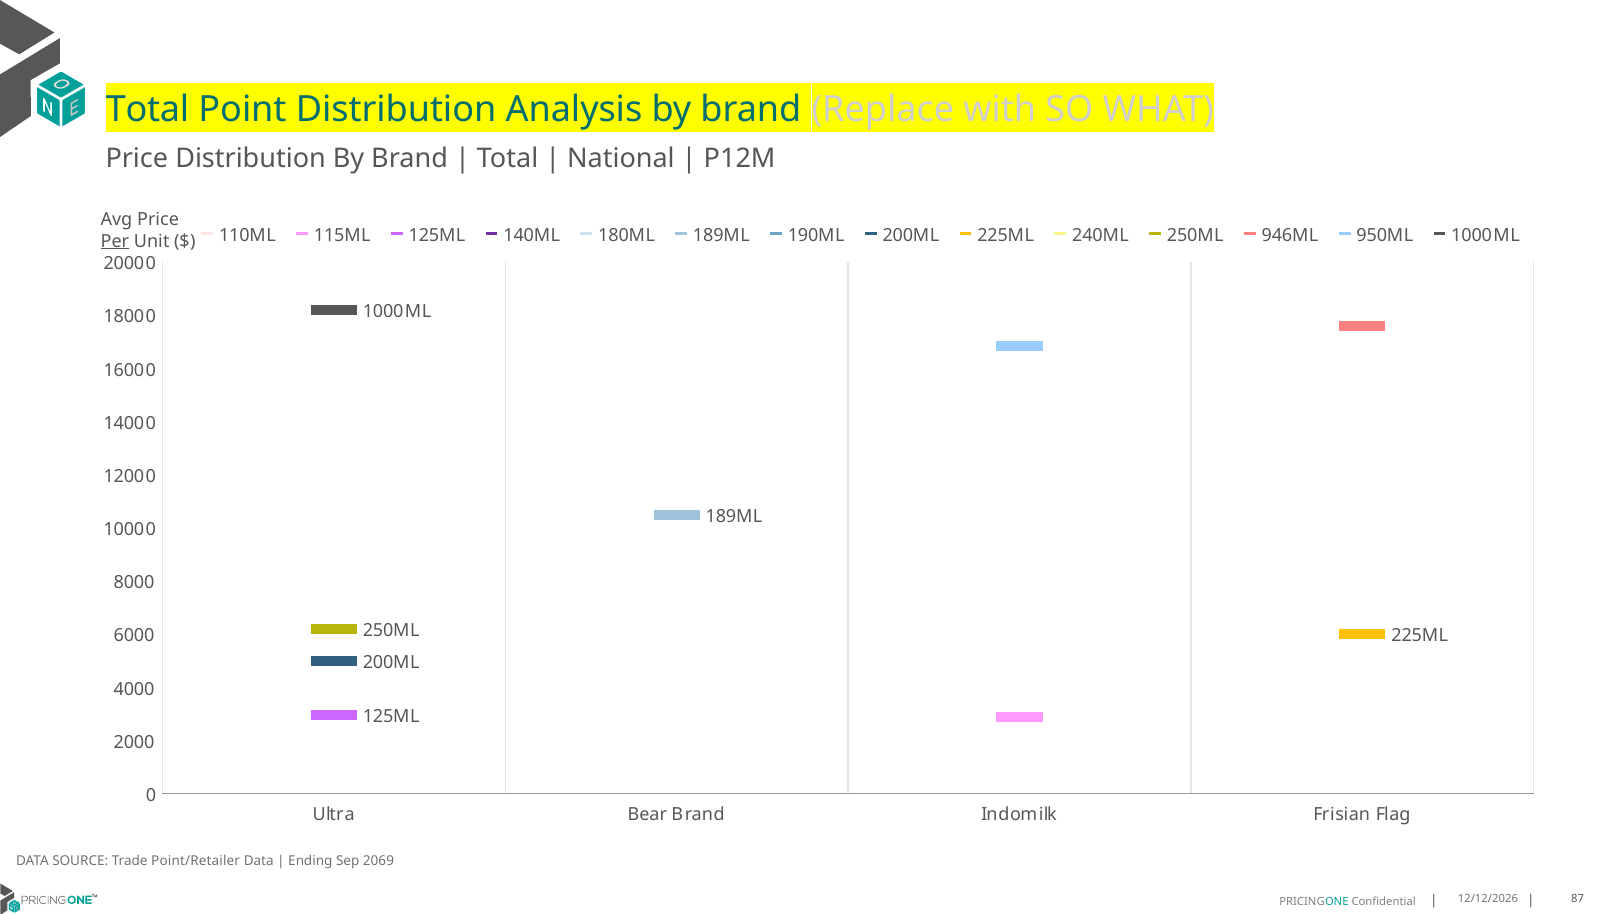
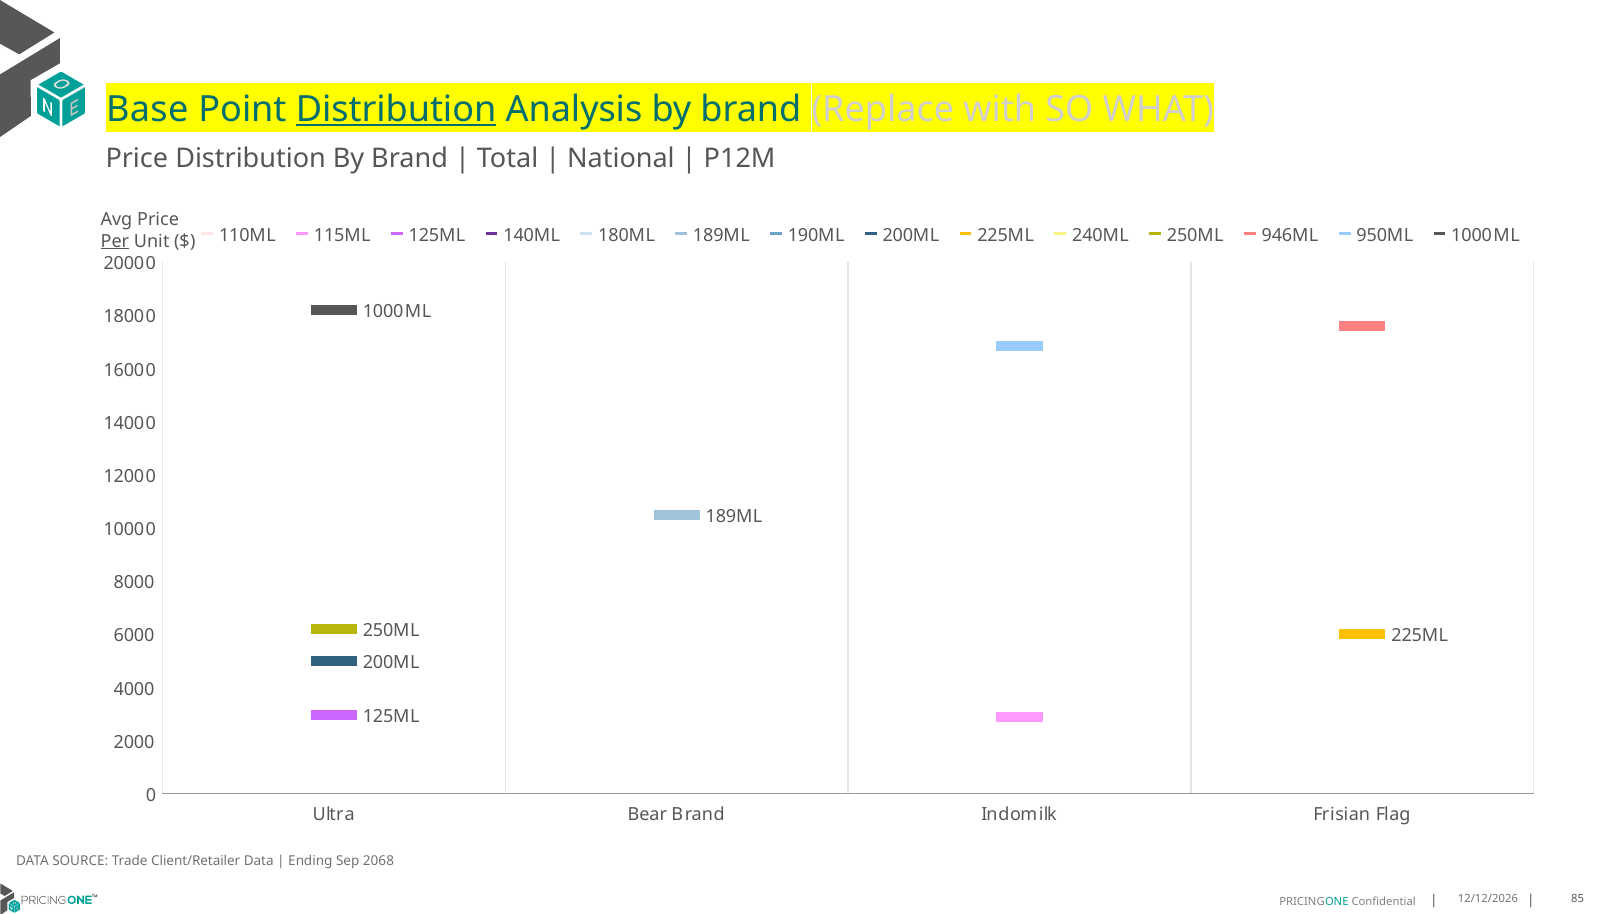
Total at (148, 109): Total -> Base
Distribution at (396, 109) underline: none -> present
Point/Retailer: Point/Retailer -> Client/Retailer
2069: 2069 -> 2068
87: 87 -> 85
